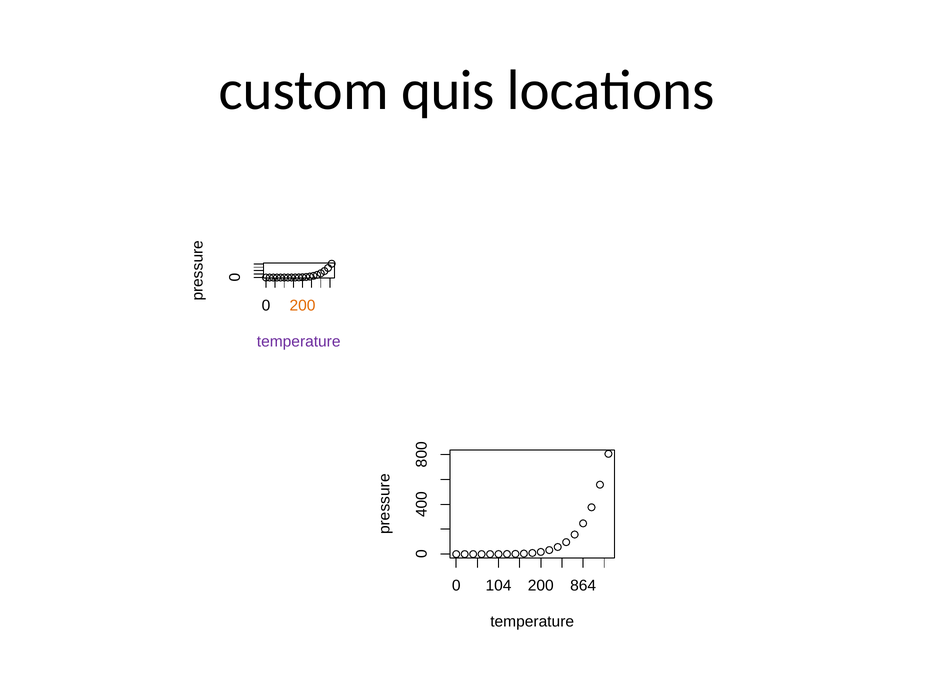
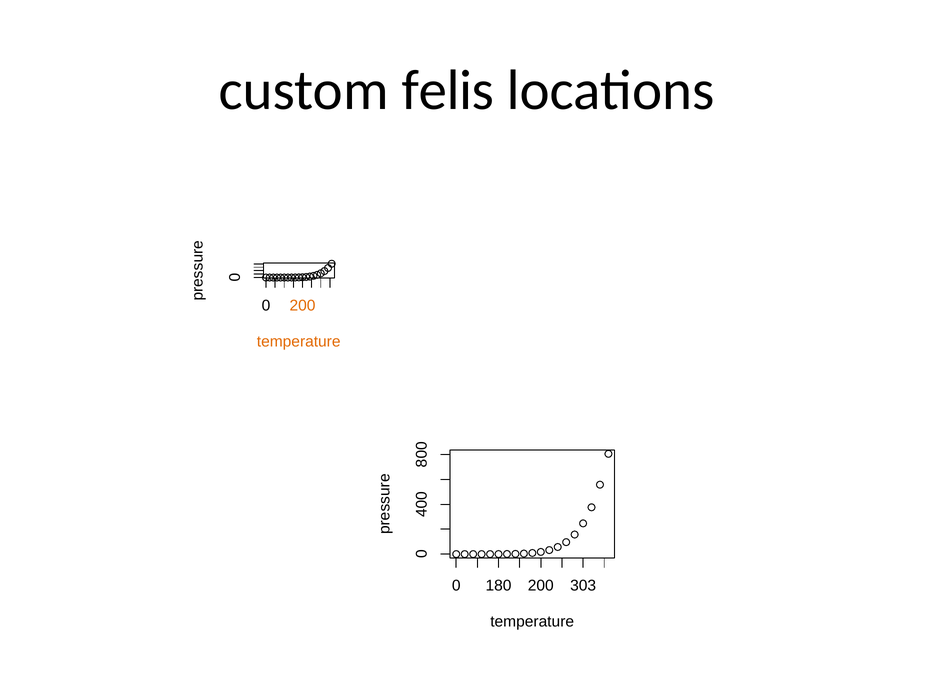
quis: quis -> felis
temperature at (299, 342) colour: purple -> orange
104: 104 -> 180
864: 864 -> 303
